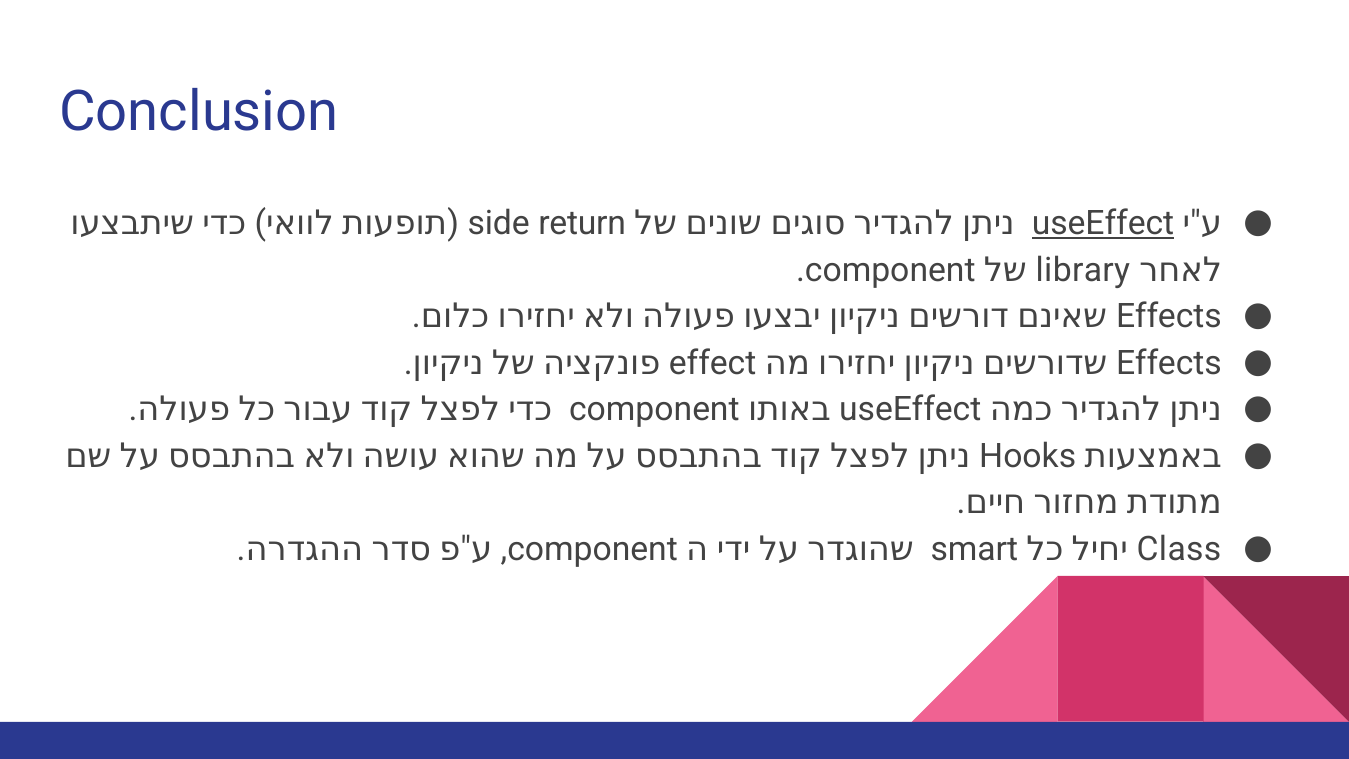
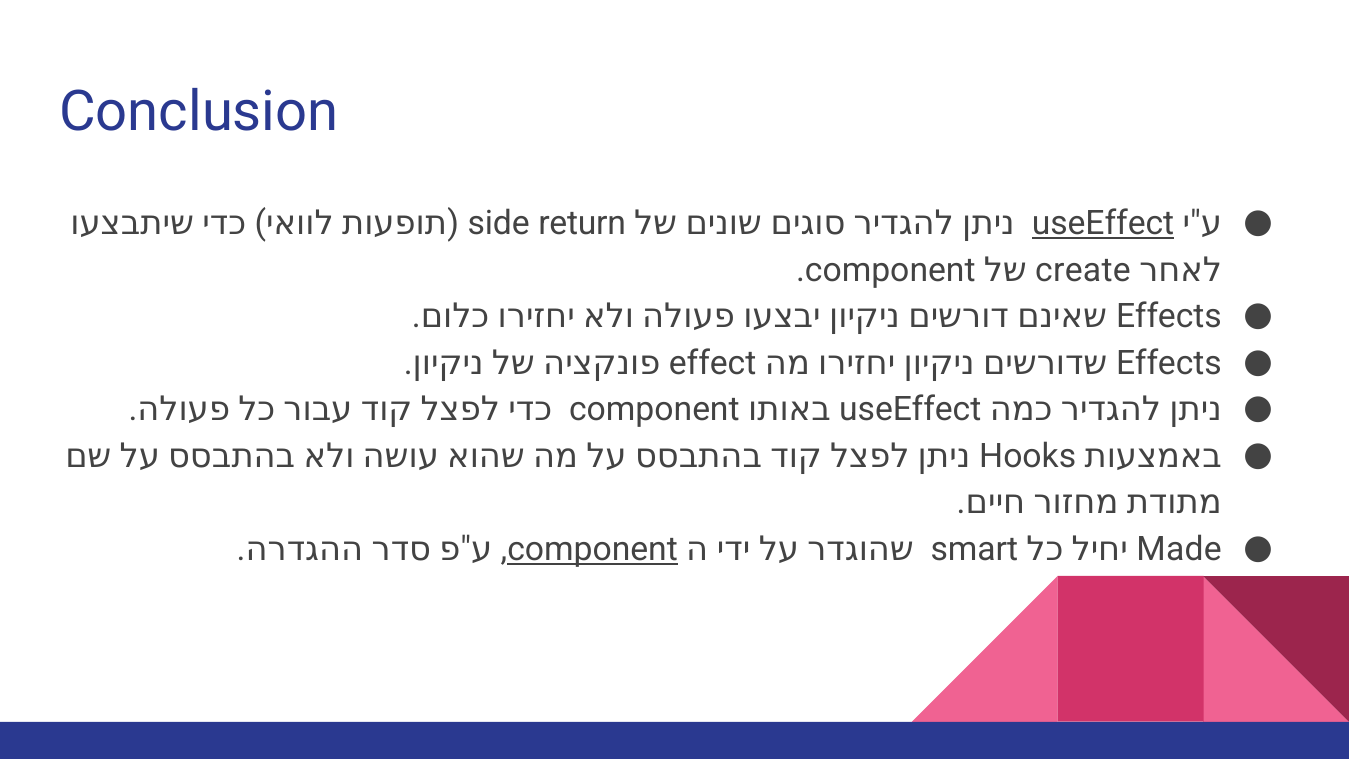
library: library -> create
component at (593, 549) underline: none -> present
Class: Class -> Made
